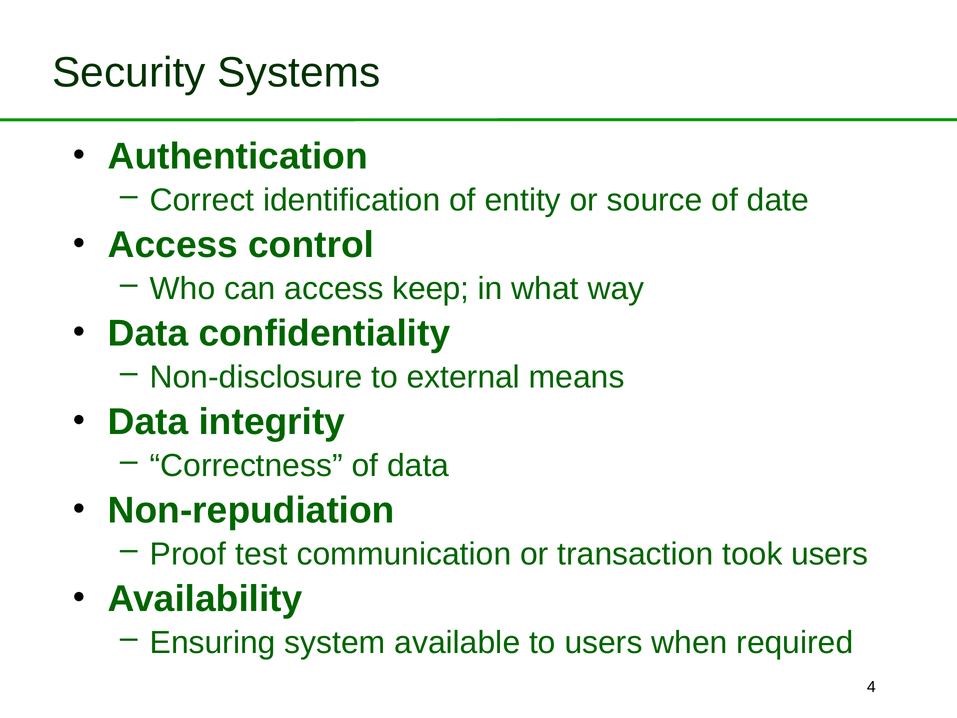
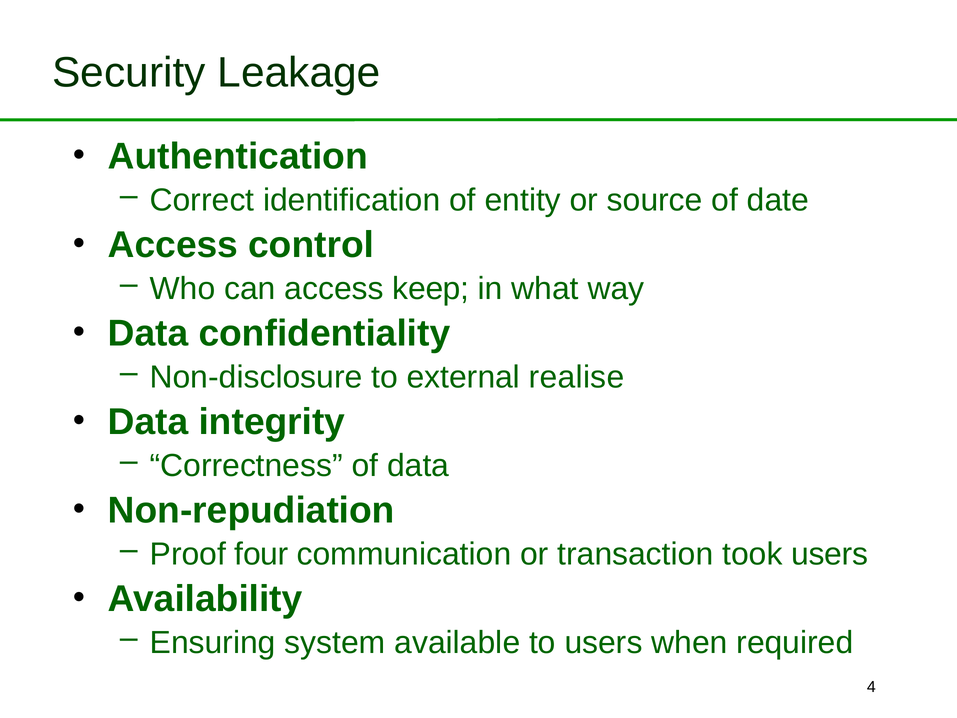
Systems: Systems -> Leakage
means: means -> realise
test: test -> four
